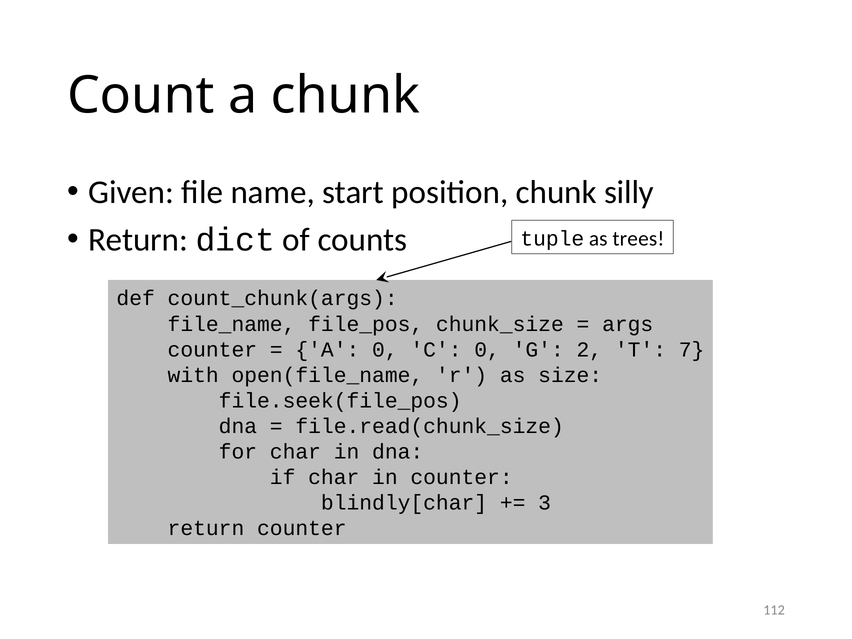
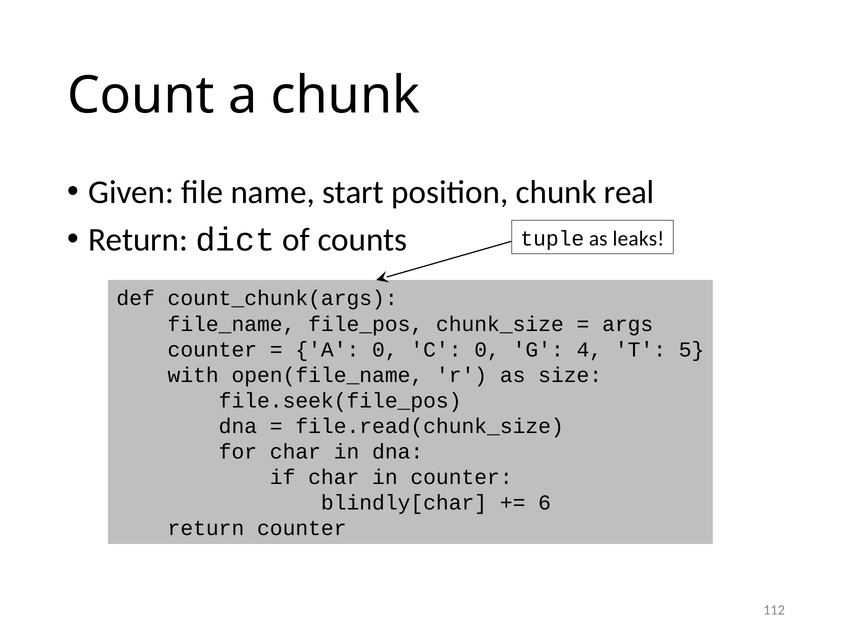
silly: silly -> real
trees: trees -> leaks
2: 2 -> 4
7: 7 -> 5
3: 3 -> 6
